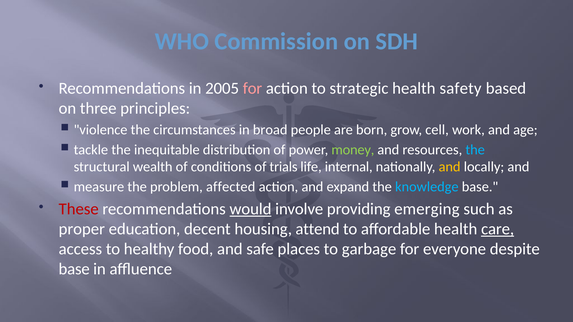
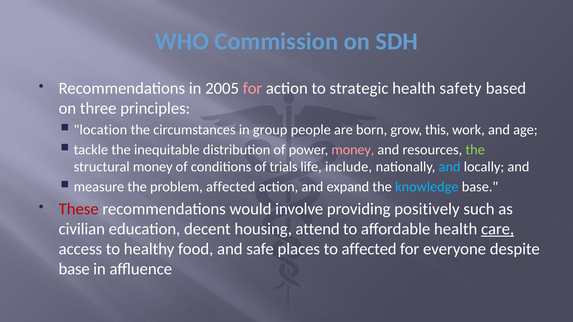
violence: violence -> location
broad: broad -> group
cell: cell -> this
money at (353, 150) colour: light green -> pink
the at (475, 150) colour: light blue -> light green
structural wealth: wealth -> money
internal: internal -> include
and at (450, 167) colour: yellow -> light blue
would underline: present -> none
emerging: emerging -> positively
proper: proper -> civilian
to garbage: garbage -> affected
